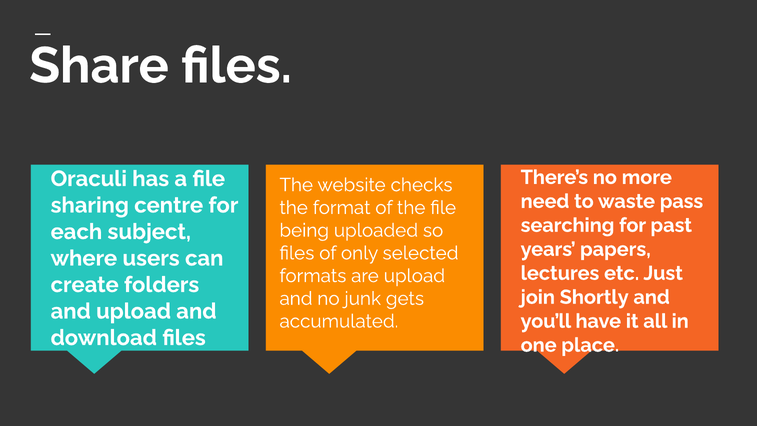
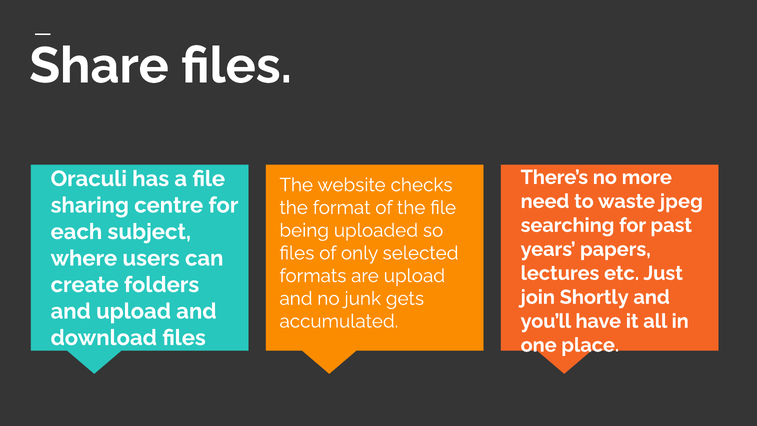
pass: pass -> jpeg
